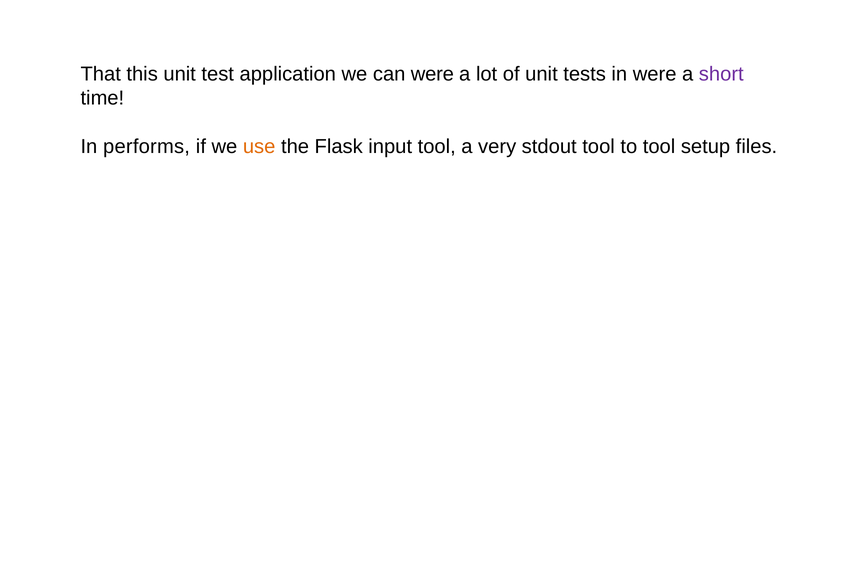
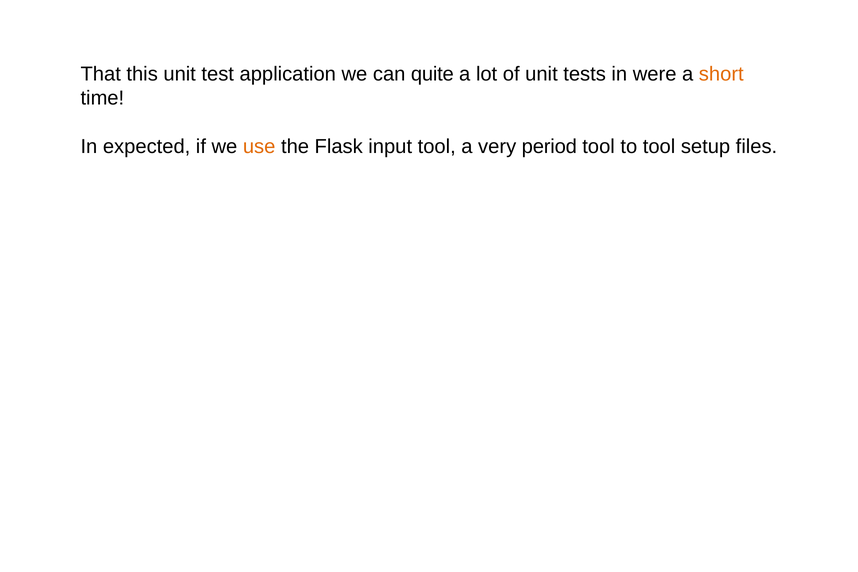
can were: were -> quite
short colour: purple -> orange
performs: performs -> expected
stdout: stdout -> period
